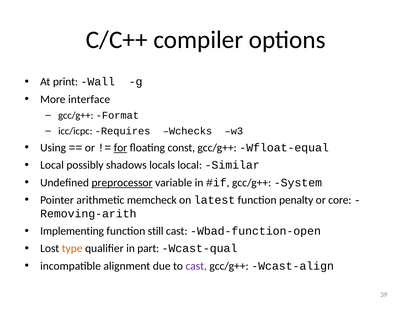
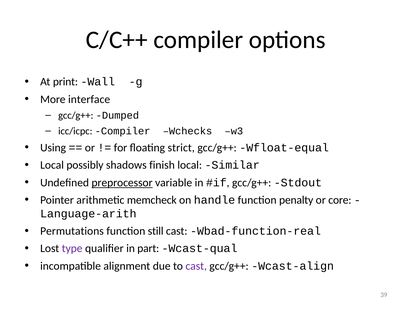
Format: Format -> Dumped
icc/icpc Requires: Requires -> Compiler
for underline: present -> none
const: const -> strict
locals: locals -> finish
System: System -> Stdout
latest: latest -> handle
Removing-arith: Removing-arith -> Language-arith
Implementing: Implementing -> Permutations
Wbad-function-open: Wbad-function-open -> Wbad-function-real
type colour: orange -> purple
